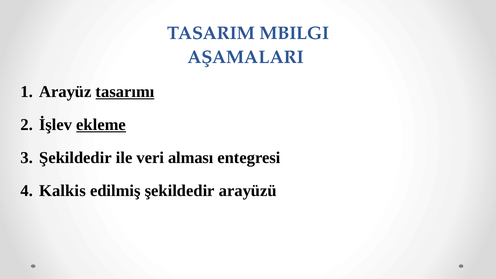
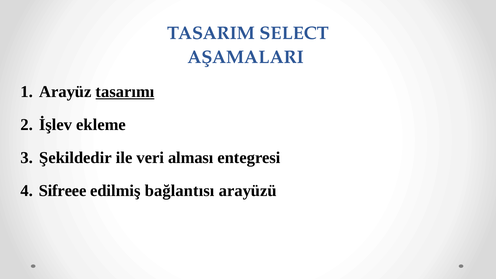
MBILGI: MBILGI -> SELECT
ekleme underline: present -> none
Kalkis: Kalkis -> Sifreee
edilmiş şekildedir: şekildedir -> bağlantısı
